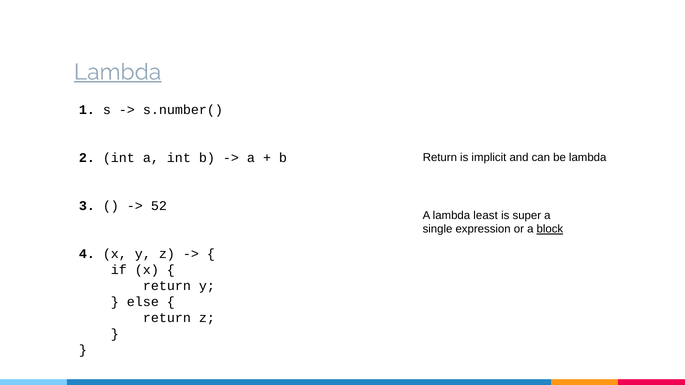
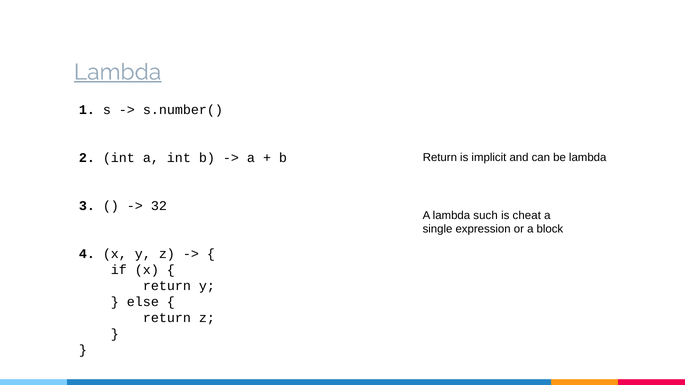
52: 52 -> 32
least: least -> such
super: super -> cheat
block underline: present -> none
